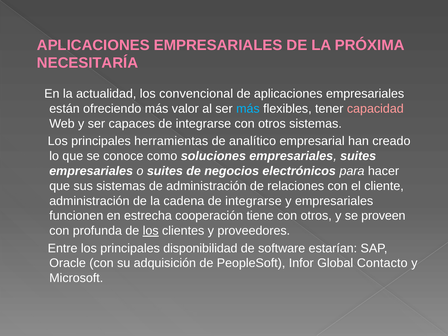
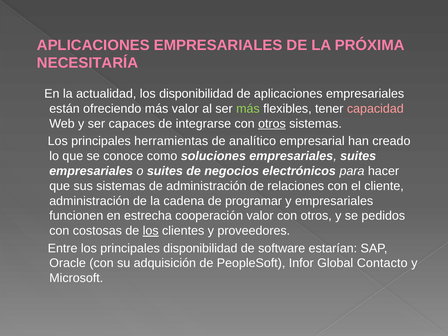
los convencional: convencional -> disponibilidad
más at (248, 109) colour: light blue -> light green
otros at (272, 124) underline: none -> present
cadena de integrarse: integrarse -> programar
cooperación tiene: tiene -> valor
proveen: proveen -> pedidos
profunda: profunda -> costosas
